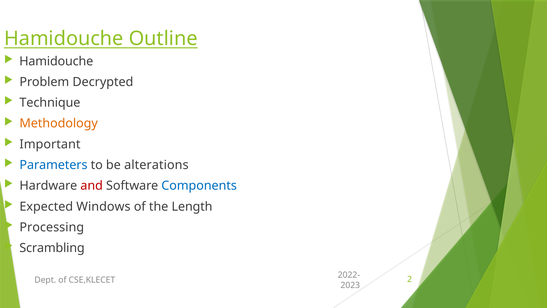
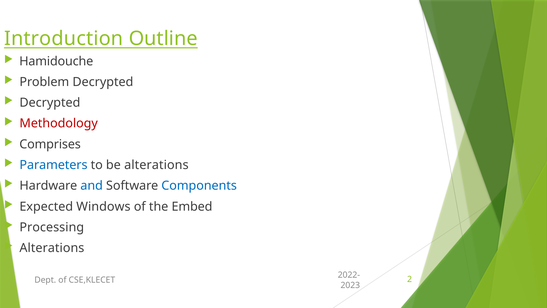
Hamidouche at (64, 39): Hamidouche -> Introduction
Technique at (50, 103): Technique -> Decrypted
Methodology colour: orange -> red
Important: Important -> Comprises
and colour: red -> blue
Length: Length -> Embed
Scrambling at (52, 248): Scrambling -> Alterations
